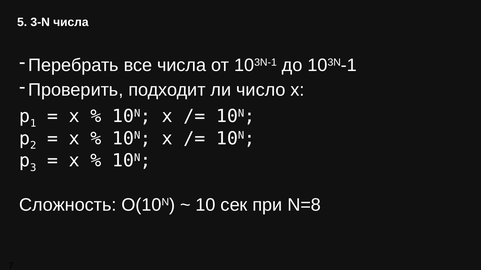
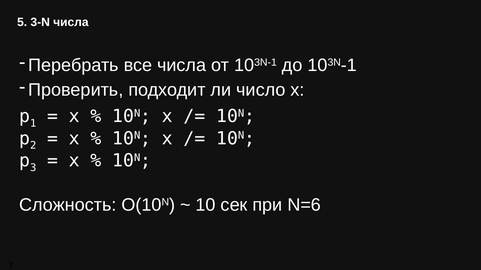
N=8: N=8 -> N=6
